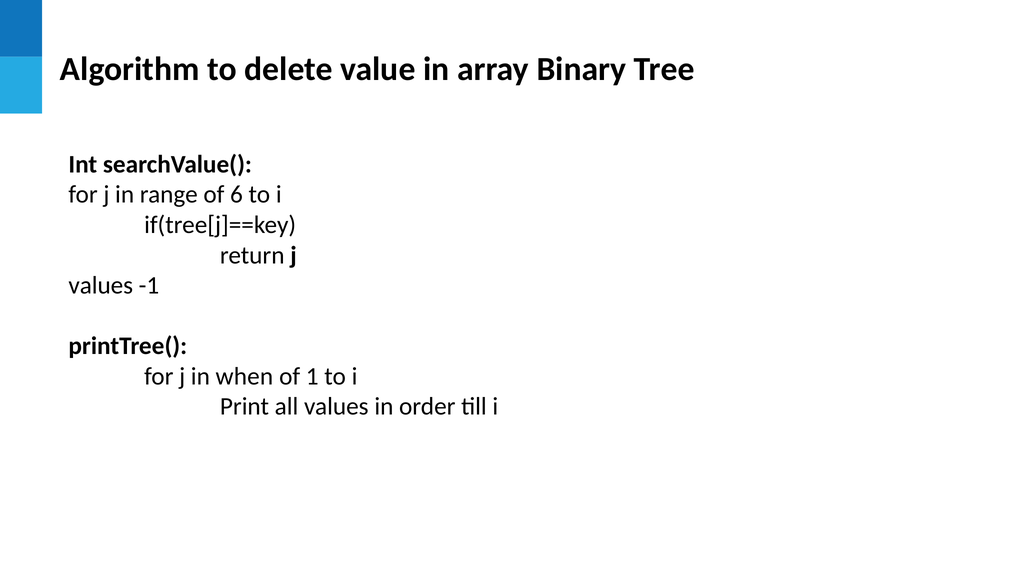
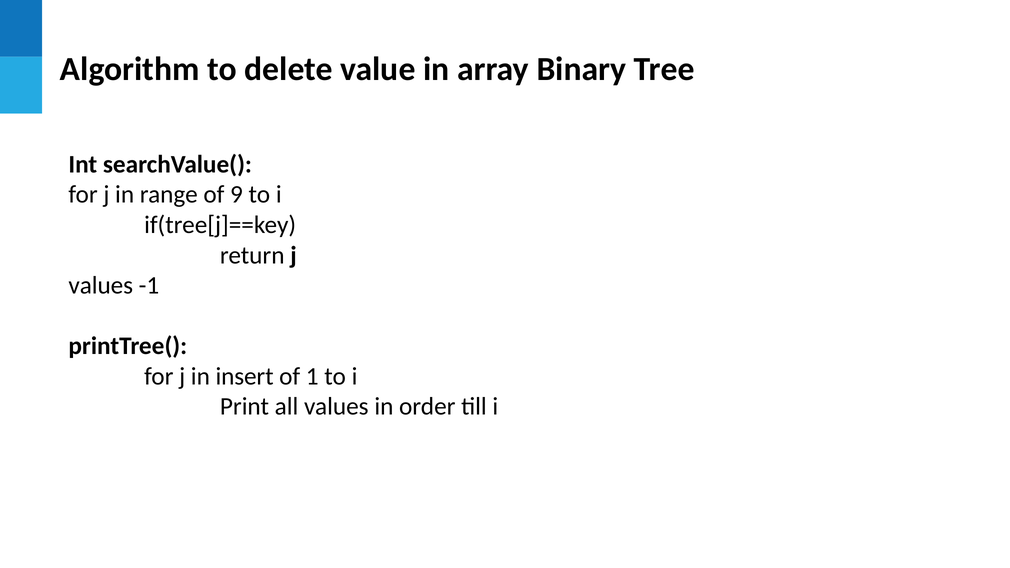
6: 6 -> 9
when: when -> insert
